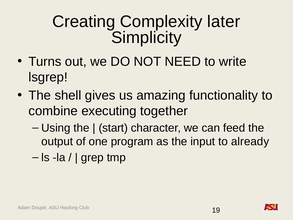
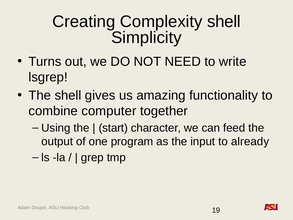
Complexity later: later -> shell
executing: executing -> computer
